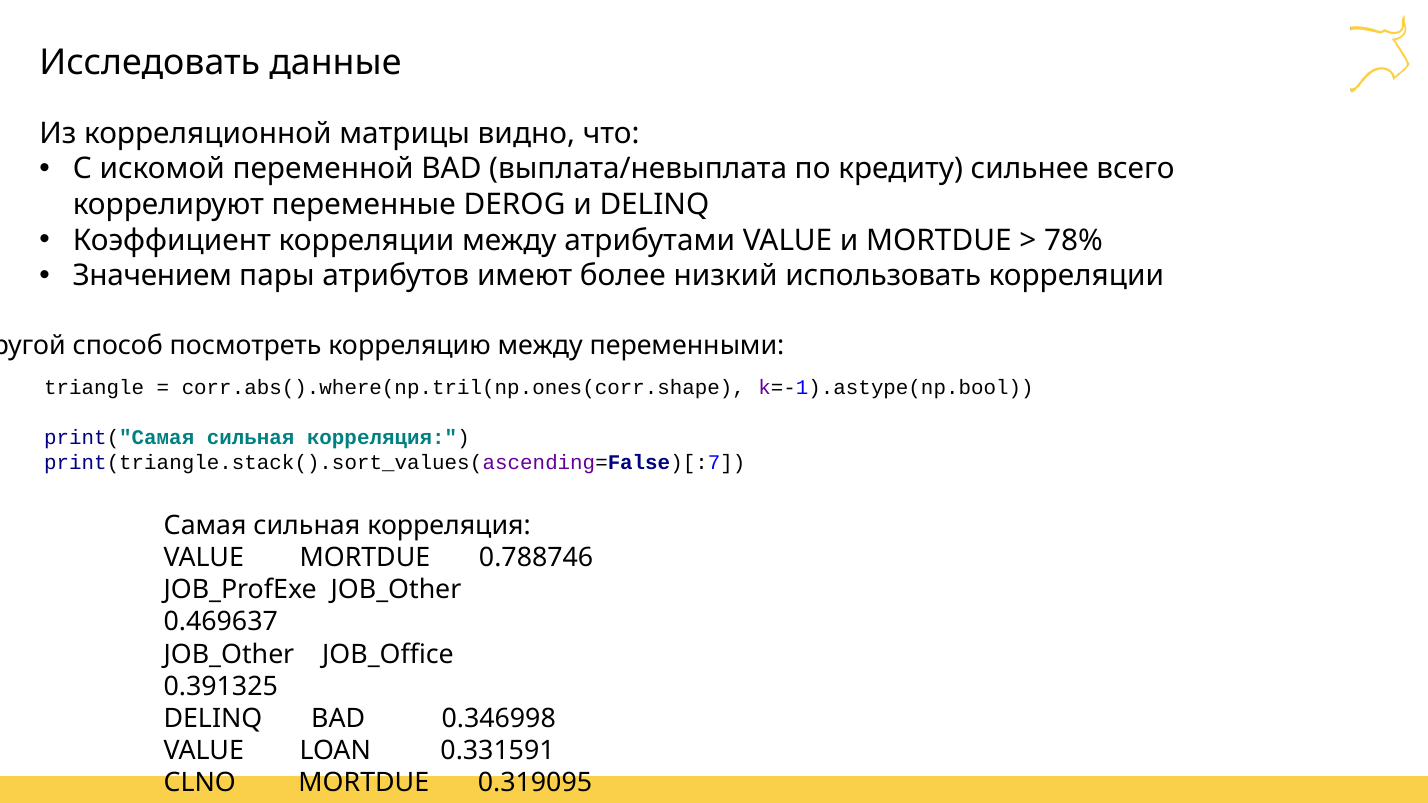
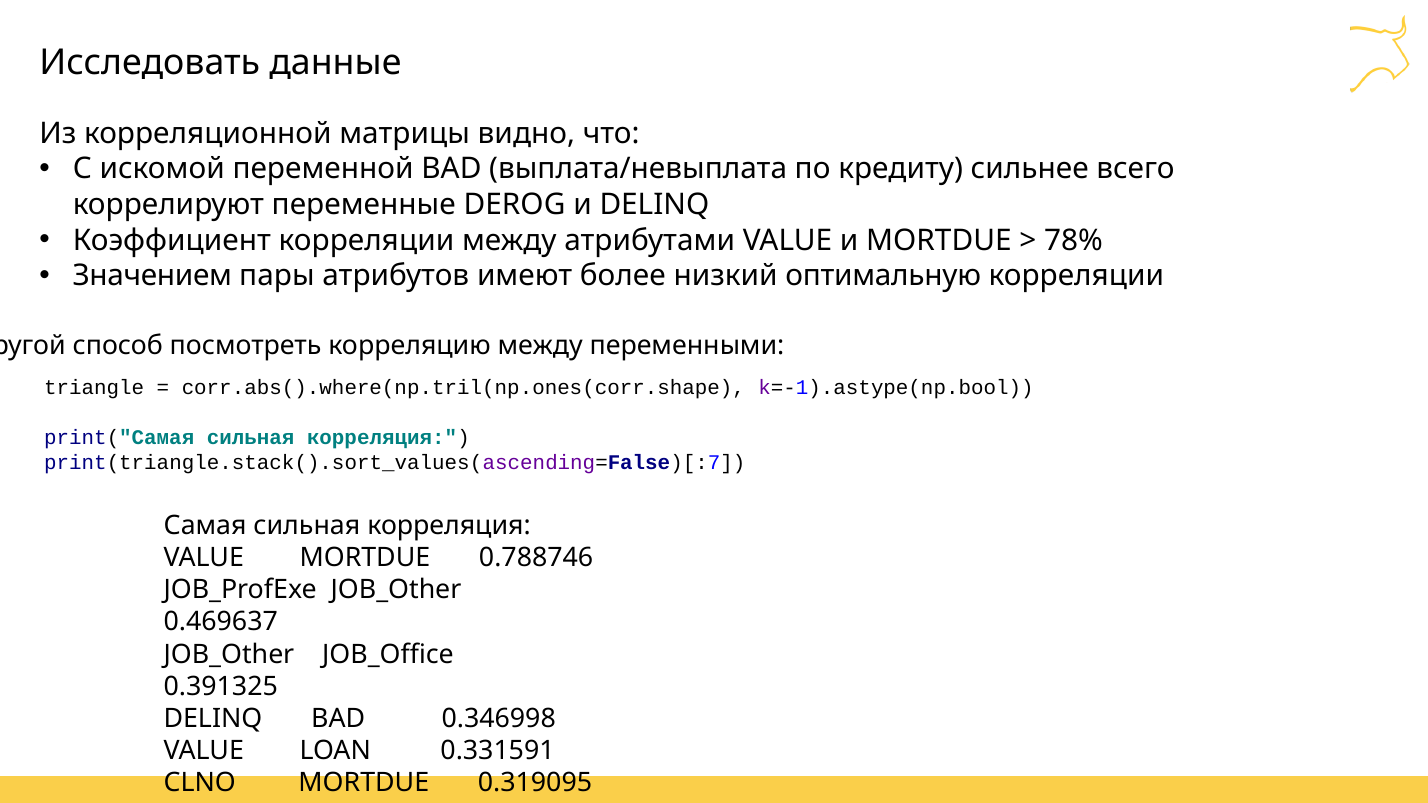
использовать: использовать -> оптимальную
